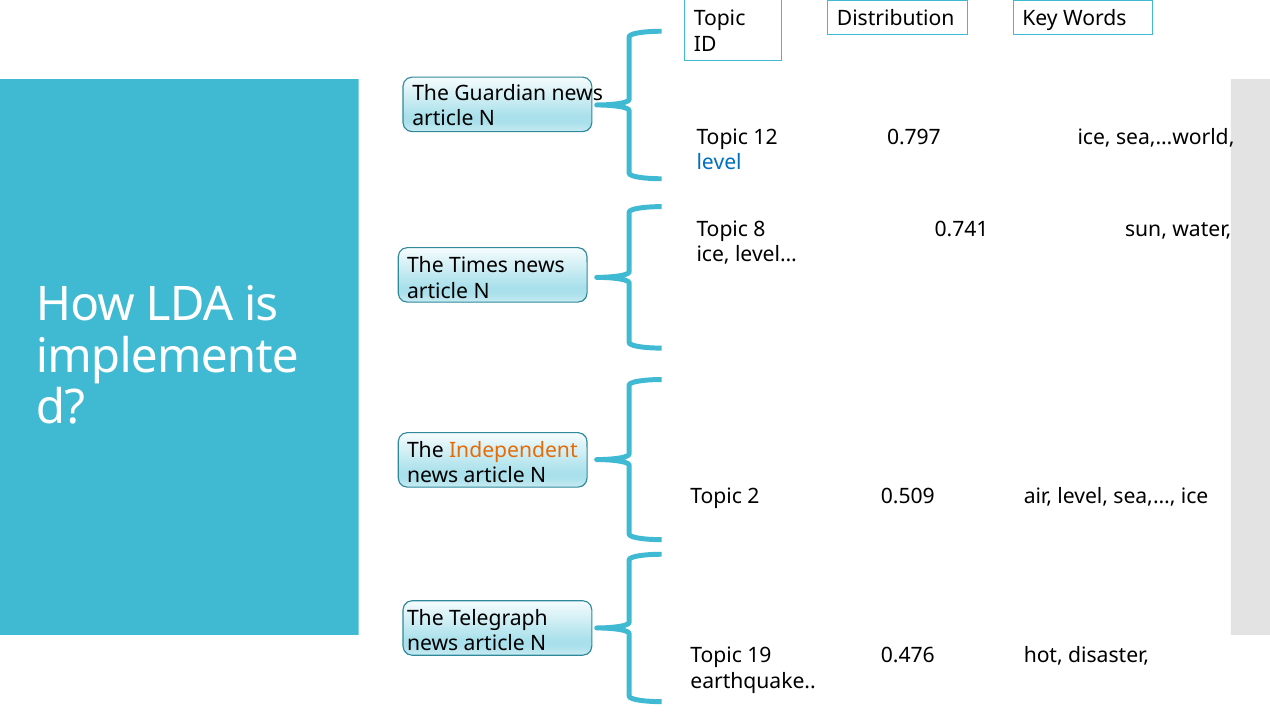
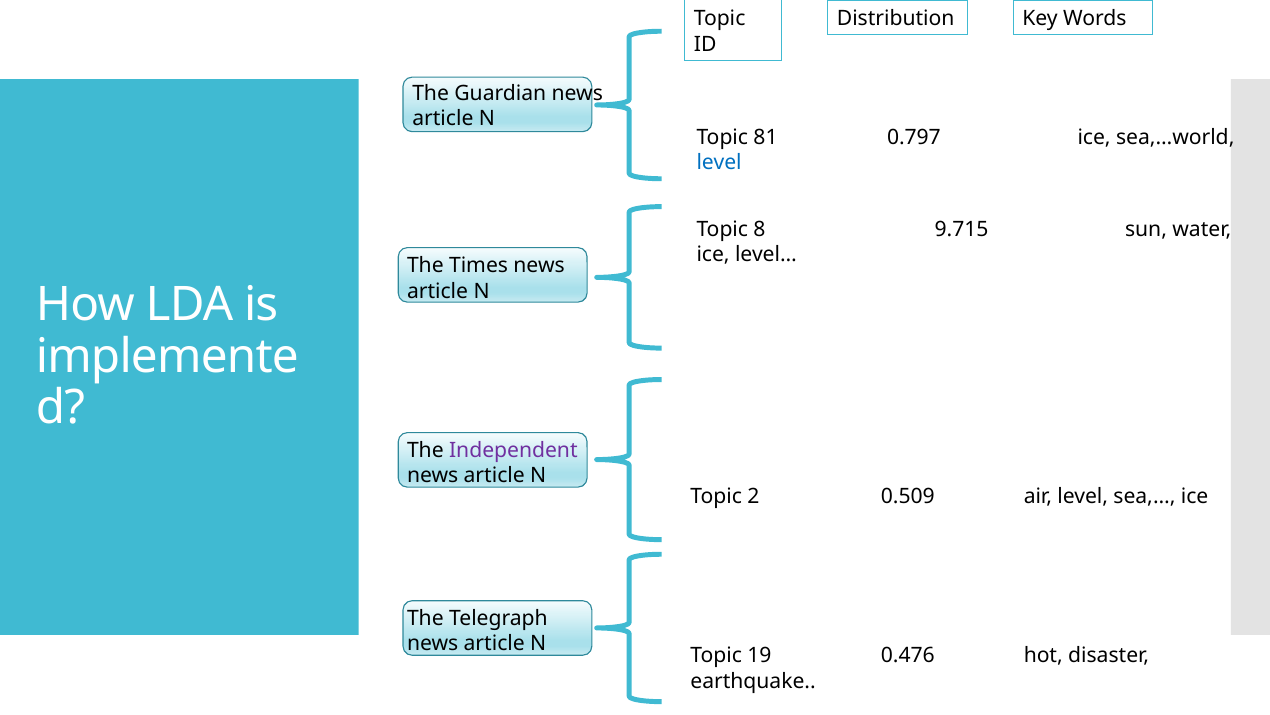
12: 12 -> 81
0.741: 0.741 -> 9.715
Independent colour: orange -> purple
